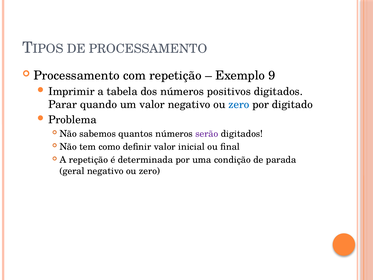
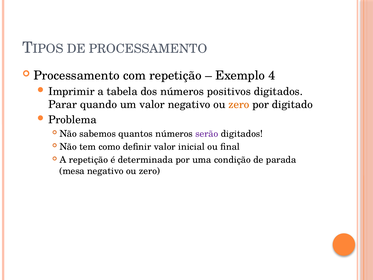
9: 9 -> 4
zero at (239, 105) colour: blue -> orange
geral: geral -> mesa
